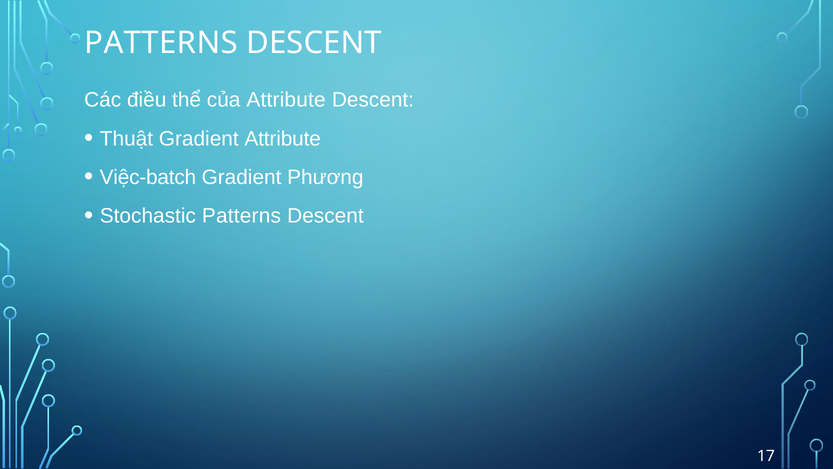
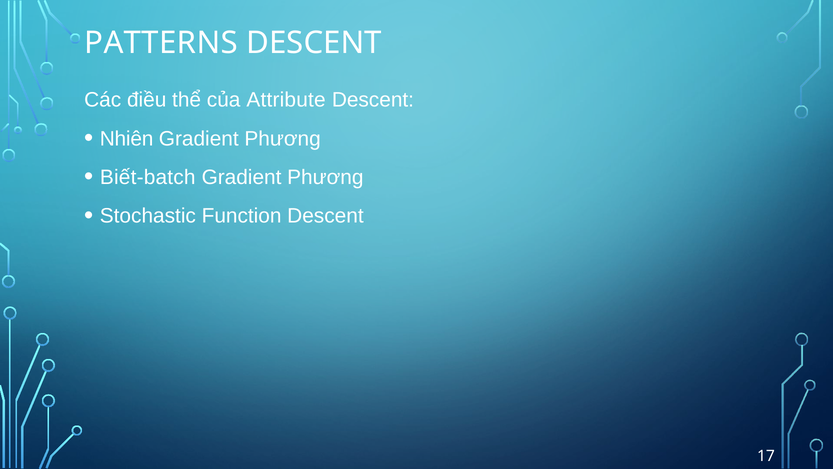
Thuật: Thuật -> Nhiên
Attribute at (283, 139): Attribute -> Phương
Việc-batch: Việc-batch -> Biết-batch
Stochastic Patterns: Patterns -> Function
